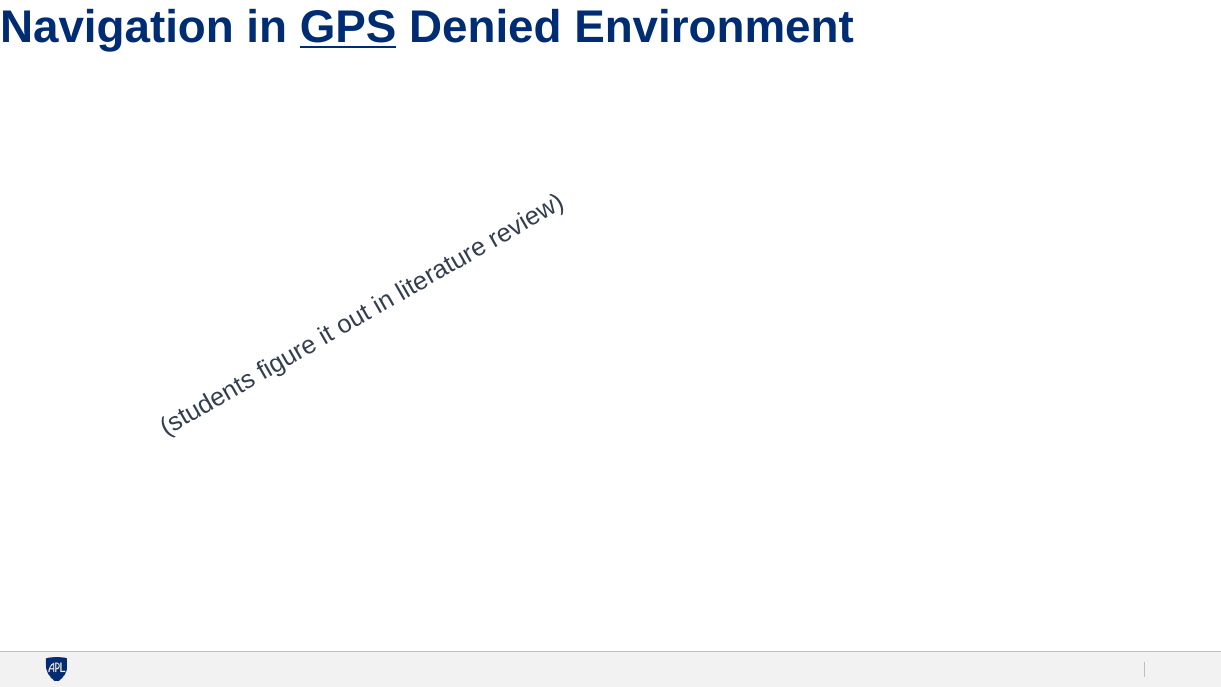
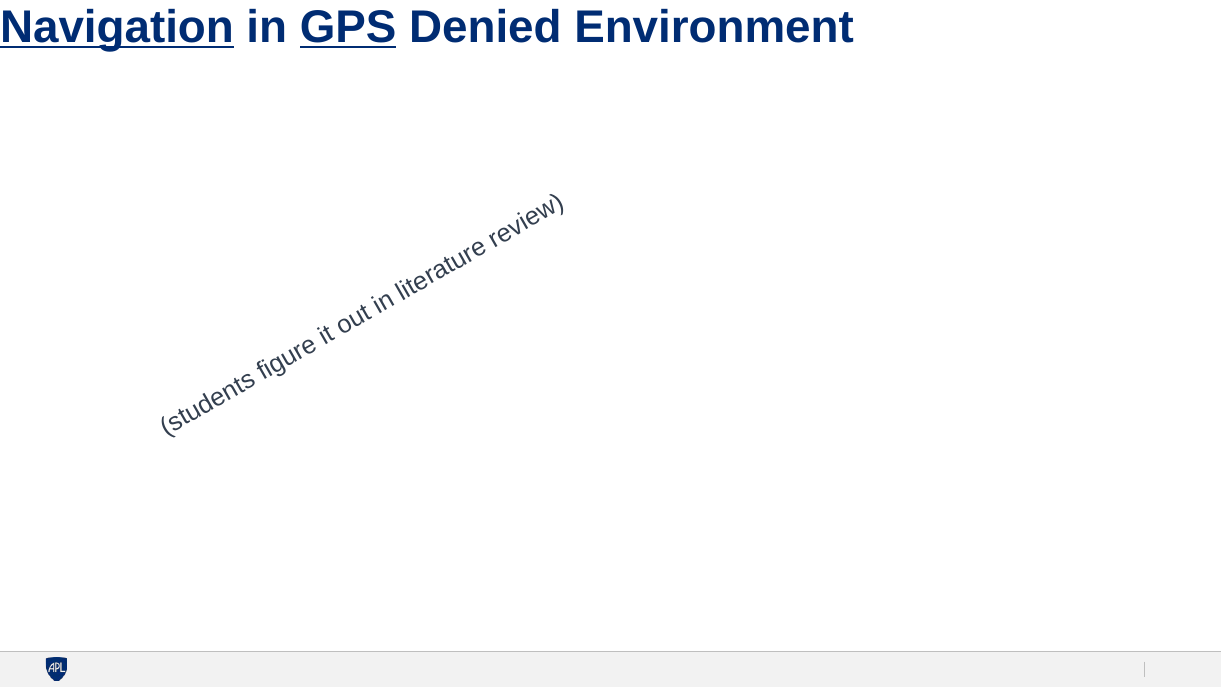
Navigation underline: none -> present
